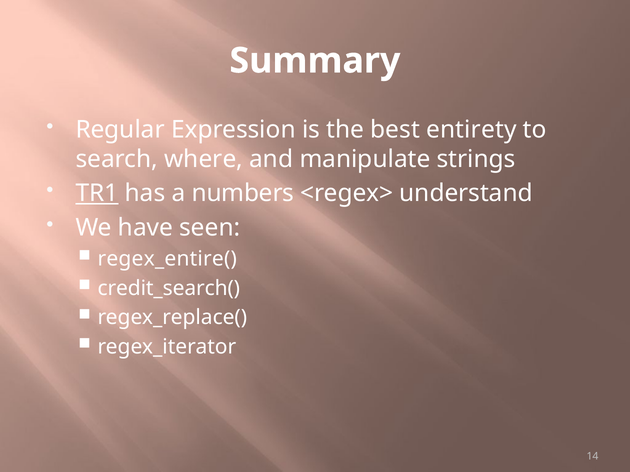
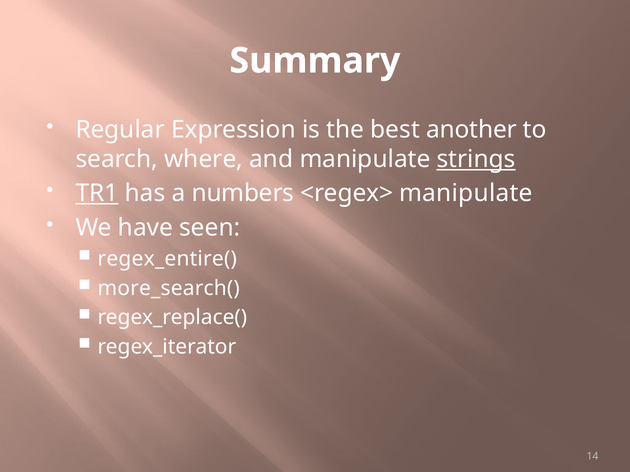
entirety: entirety -> another
strings underline: none -> present
<regex> understand: understand -> manipulate
credit_search(: credit_search( -> more_search(
